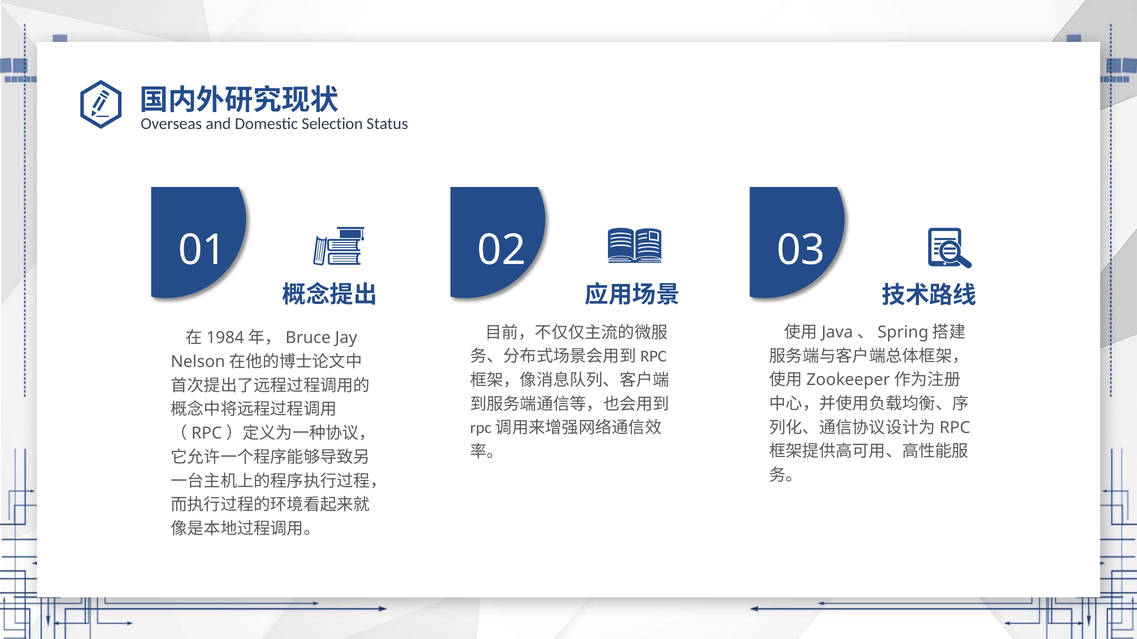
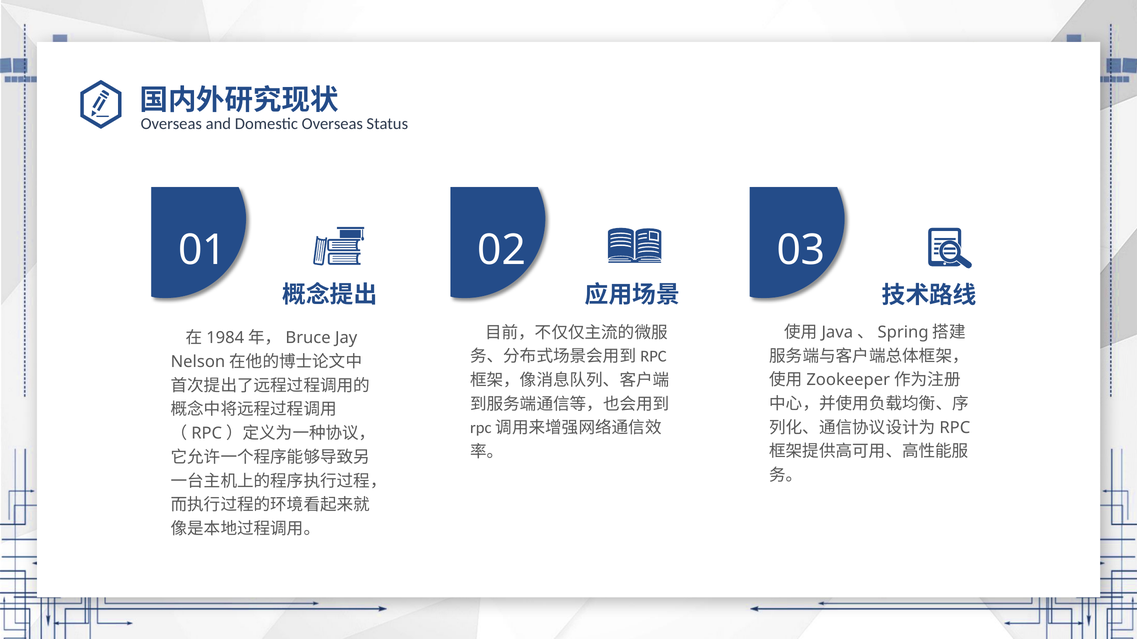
Domestic Selection: Selection -> Overseas
